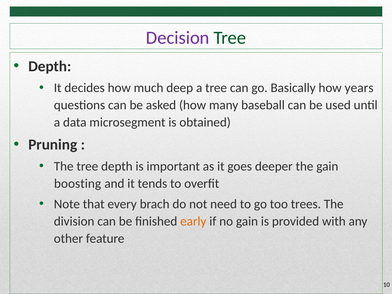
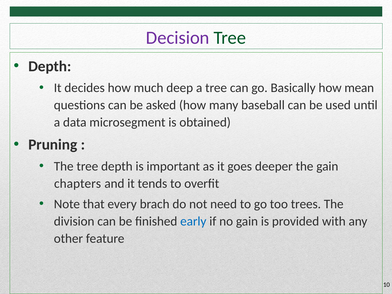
years: years -> mean
boosting: boosting -> chapters
early colour: orange -> blue
